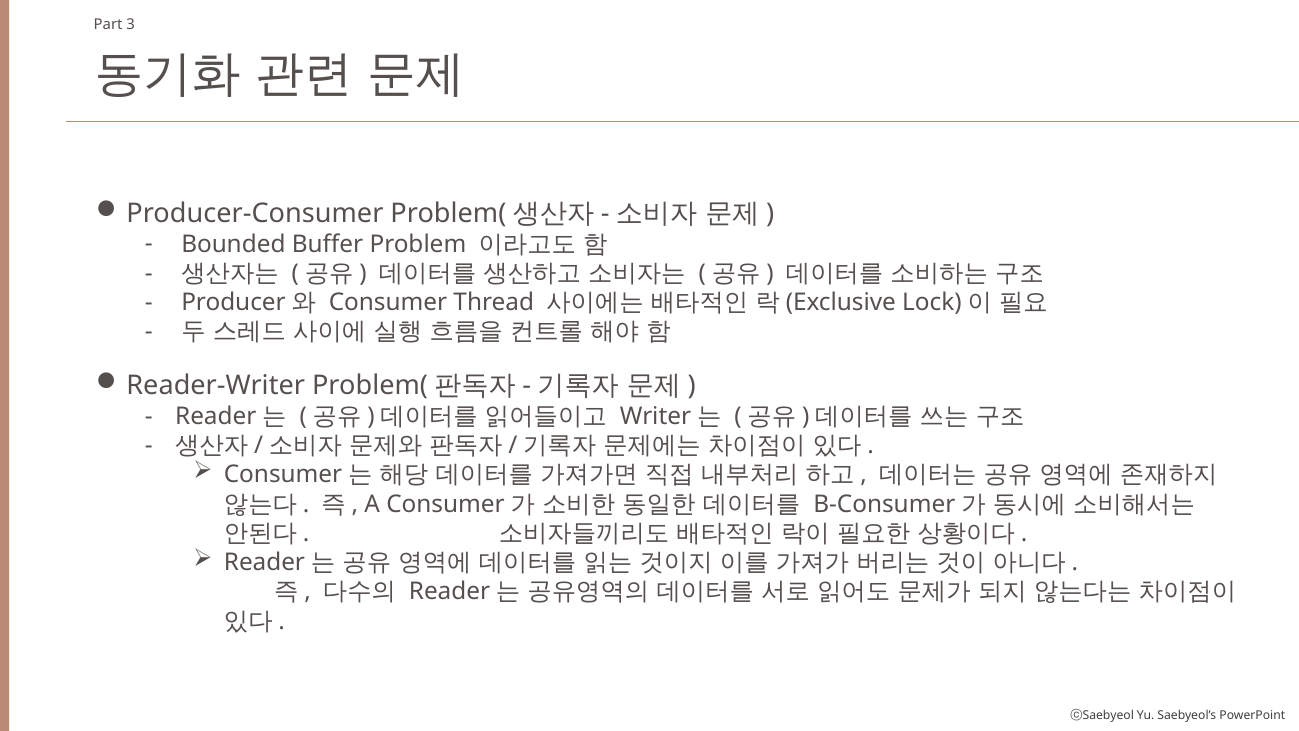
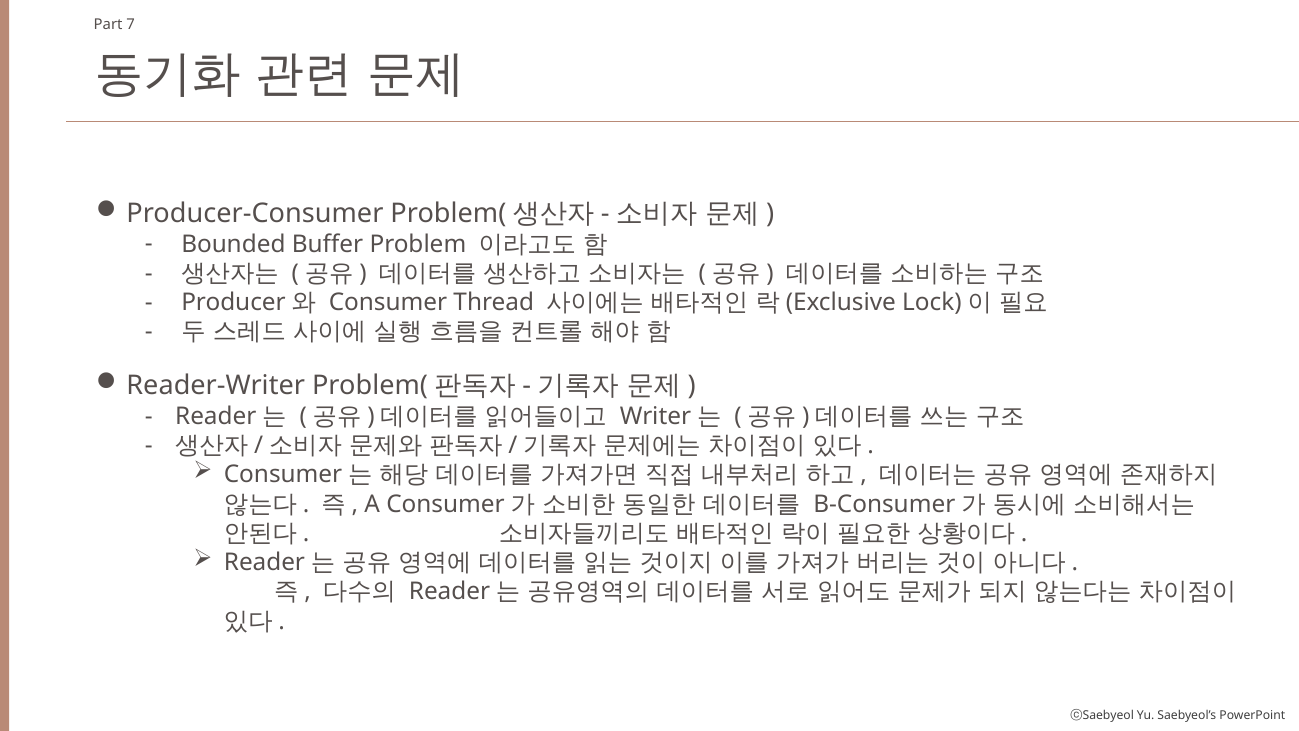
3: 3 -> 7
